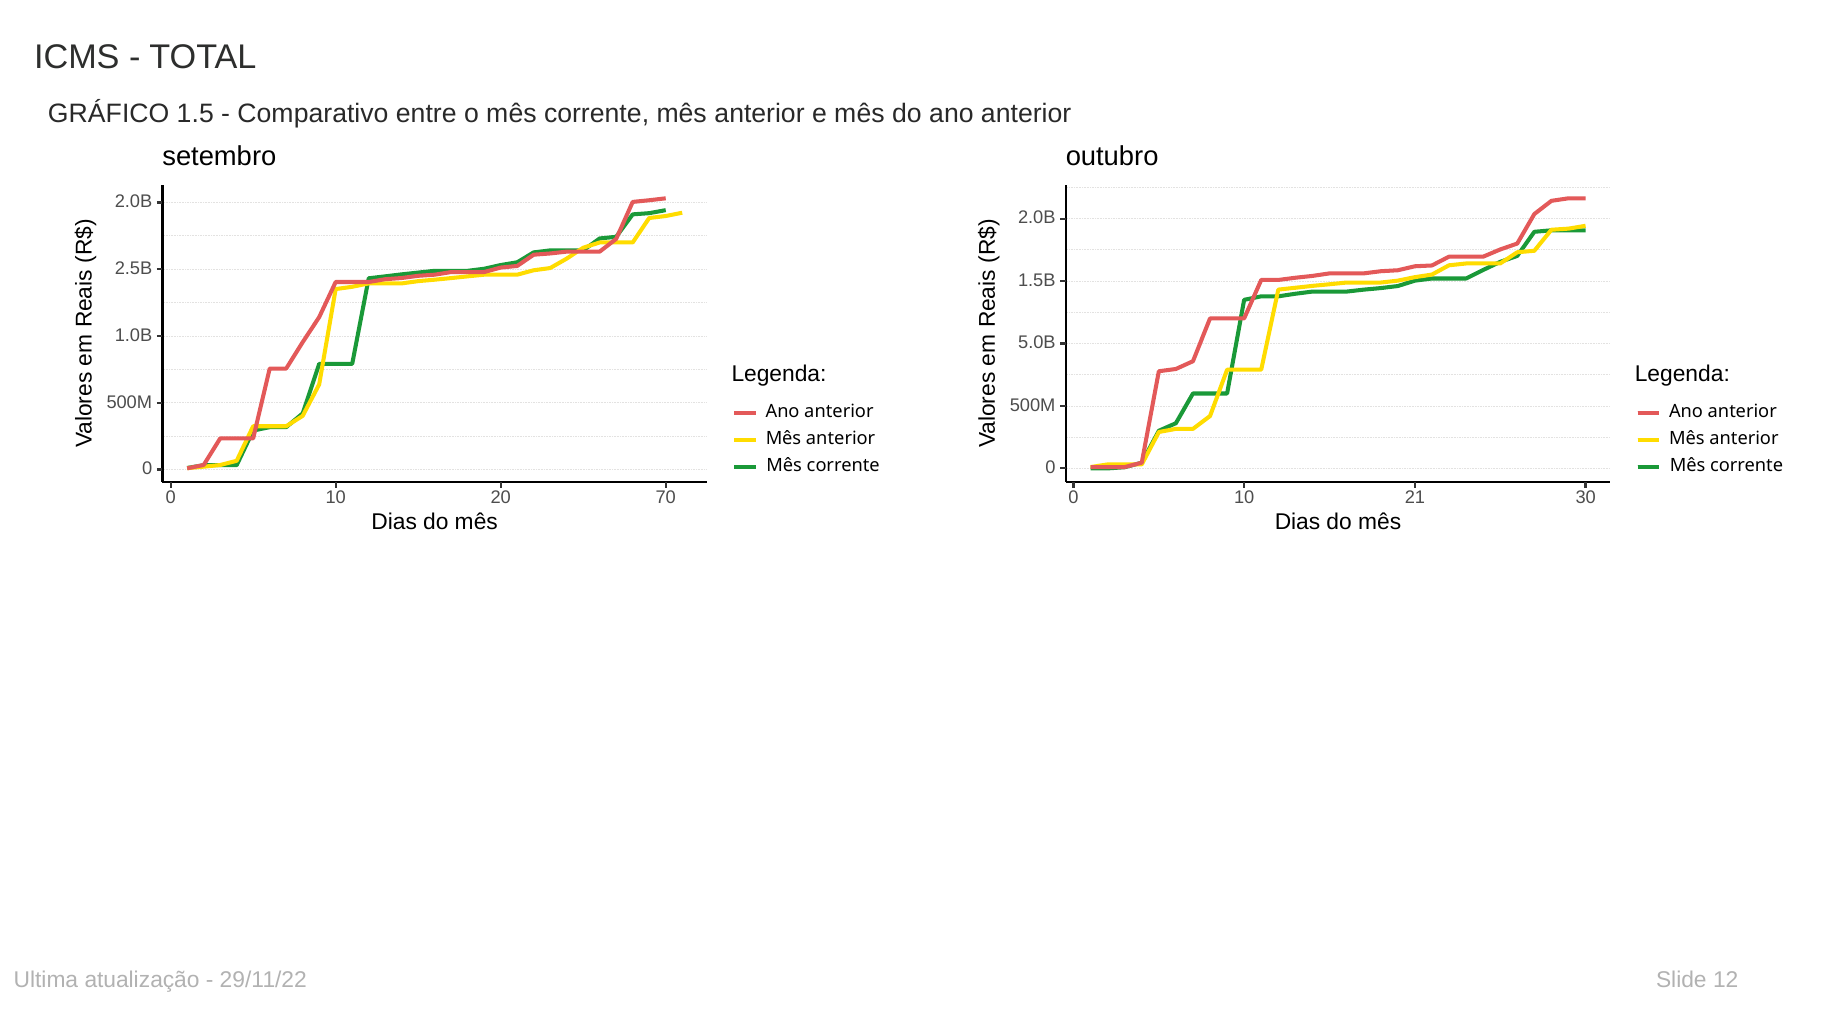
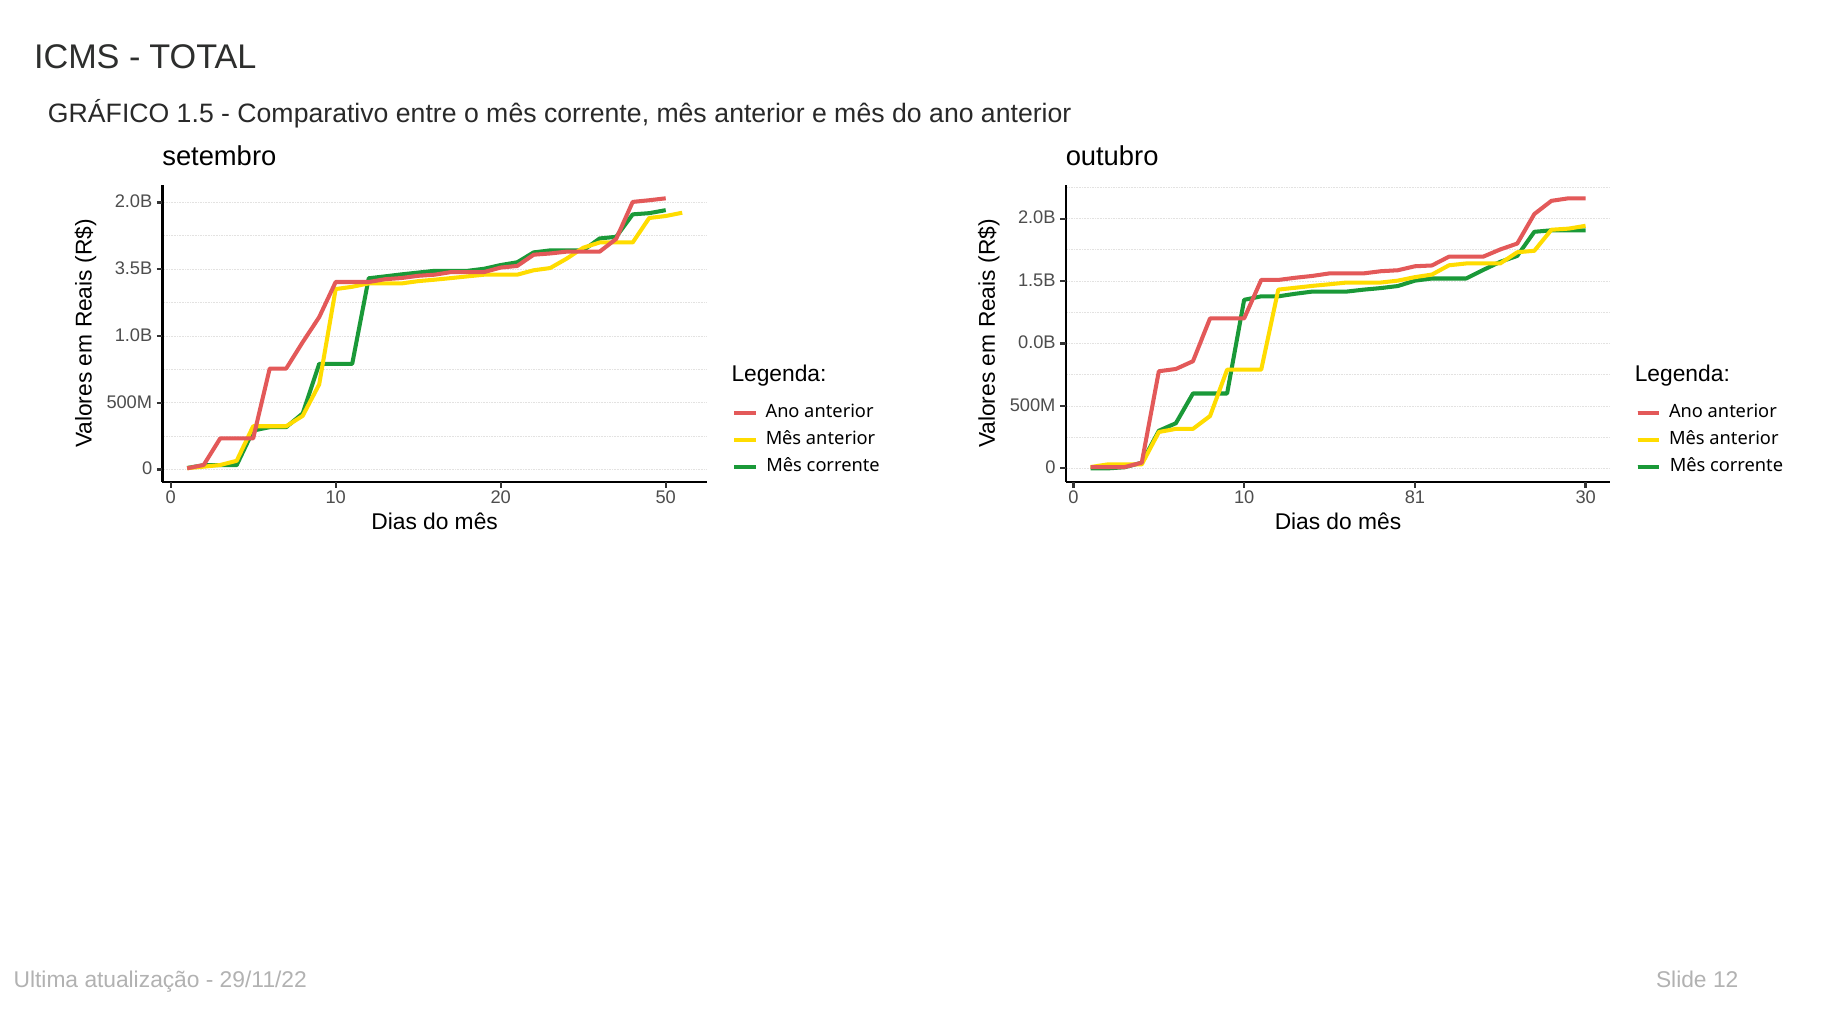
2.5B: 2.5B -> 3.5B
5.0B: 5.0B -> 0.0B
70: 70 -> 50
21: 21 -> 81
